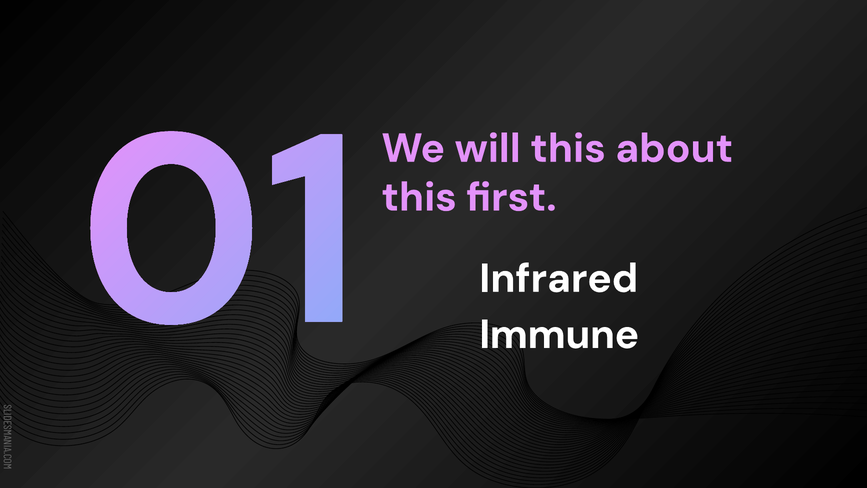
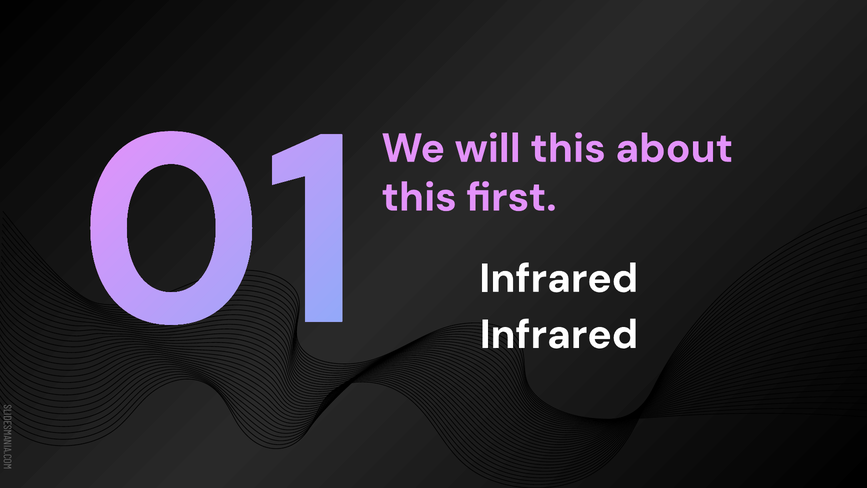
Immune at (559, 334): Immune -> Infrared
